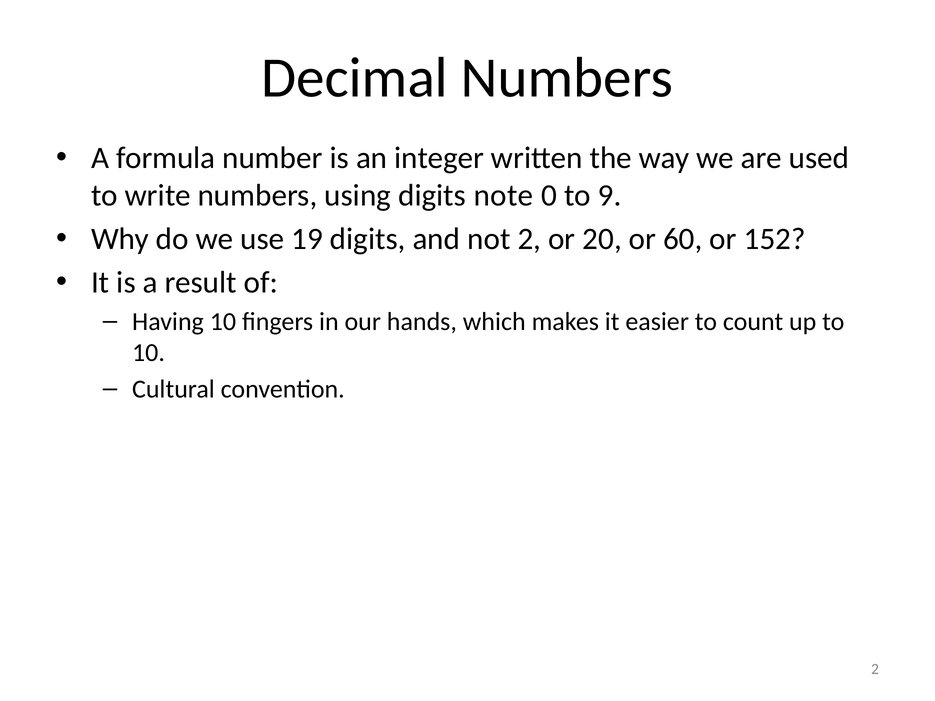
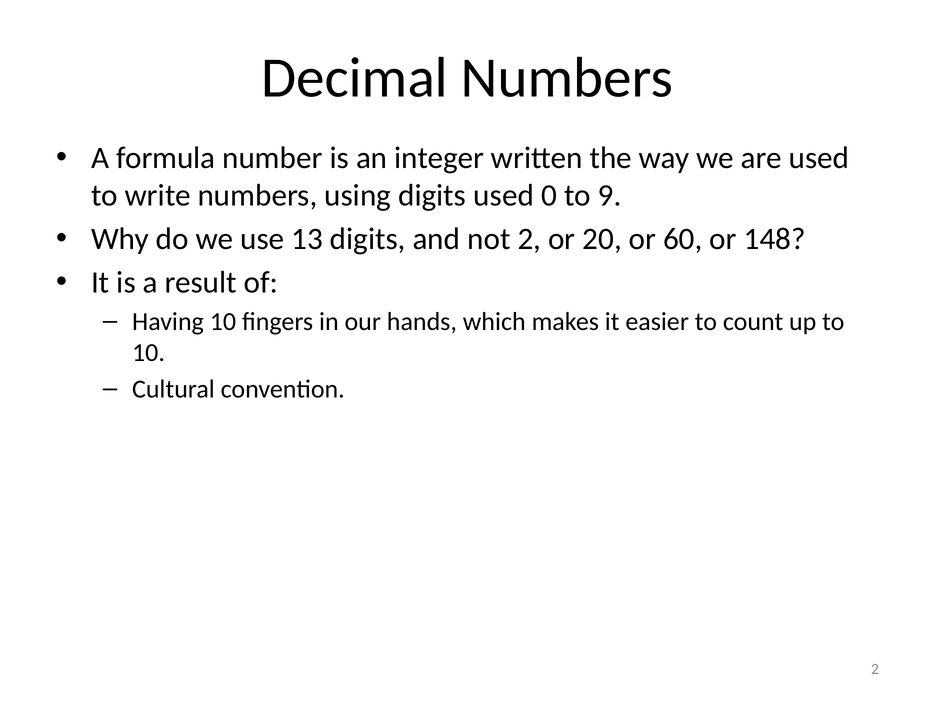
digits note: note -> used
19: 19 -> 13
152: 152 -> 148
